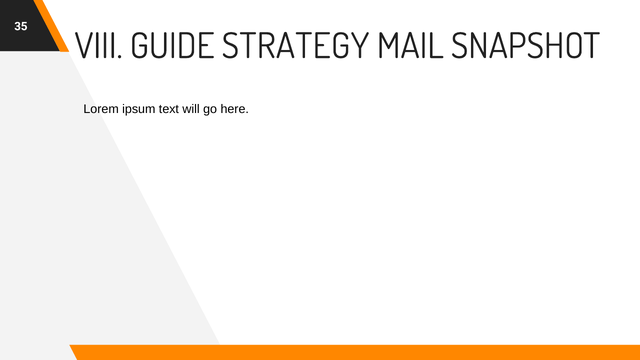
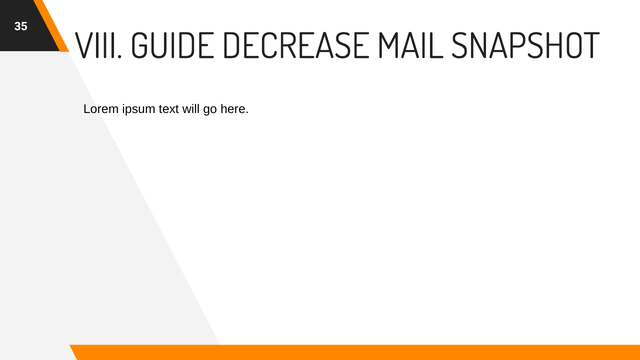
STRATEGY: STRATEGY -> DECREASE
